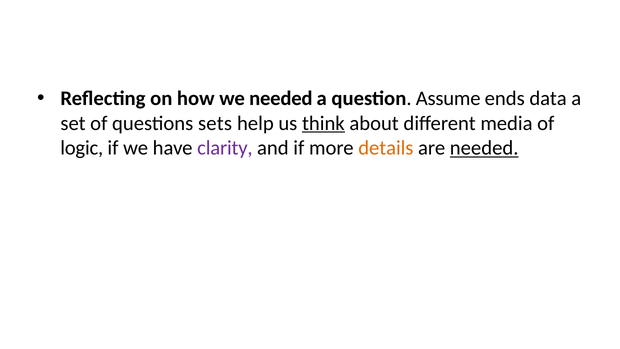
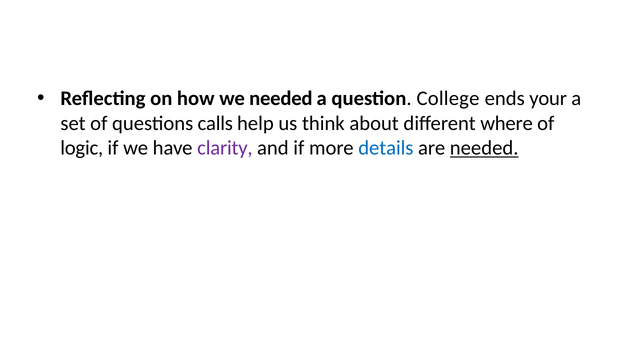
Assume: Assume -> College
data: data -> your
sets: sets -> calls
think underline: present -> none
media: media -> where
details colour: orange -> blue
